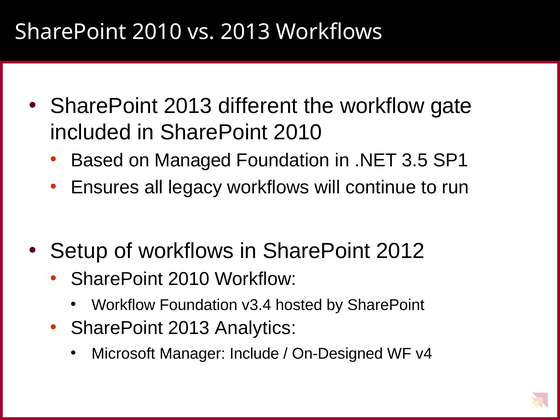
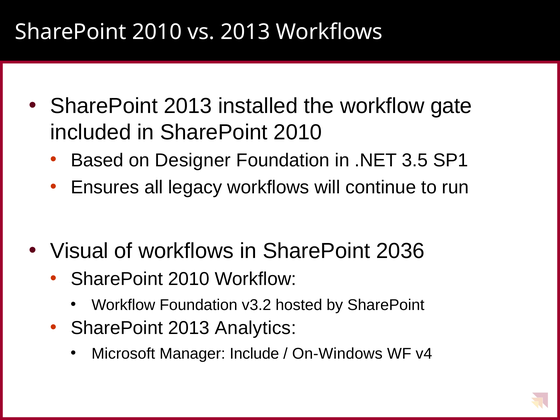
different: different -> installed
Managed: Managed -> Designer
Setup: Setup -> Visual
2012: 2012 -> 2036
v3.4: v3.4 -> v3.2
On-Designed: On-Designed -> On-Windows
